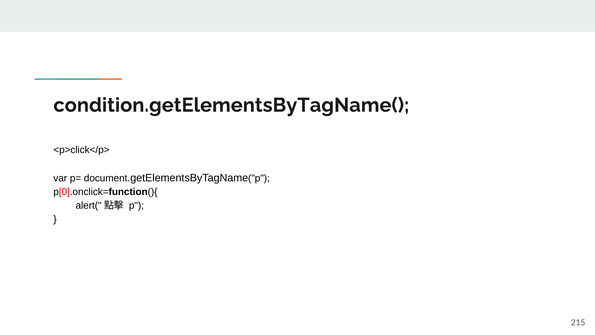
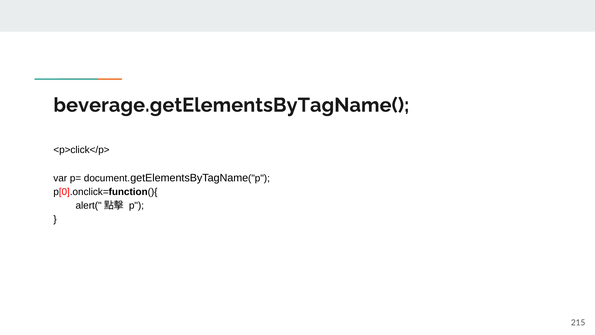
condition.getElementsByTagName(: condition.getElementsByTagName( -> beverage.getElementsByTagName(
